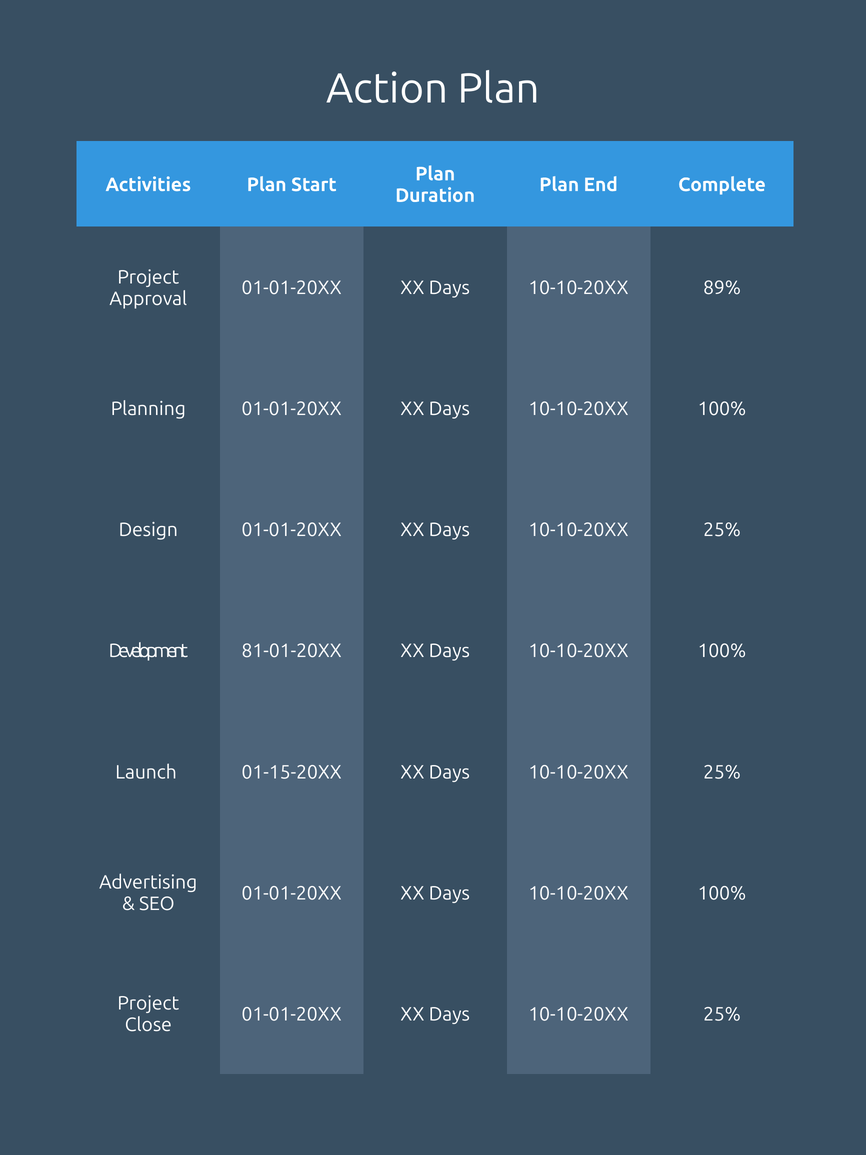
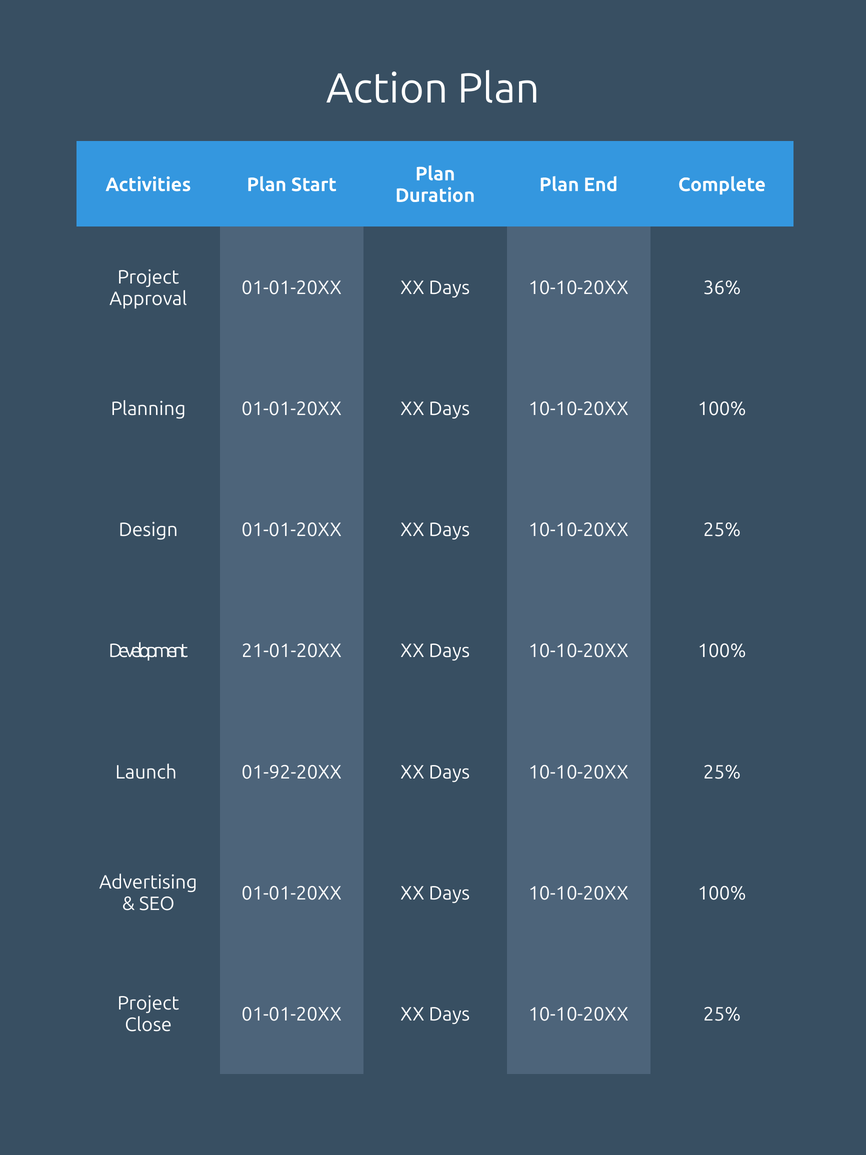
89%: 89% -> 36%
81-01-20XX: 81-01-20XX -> 21-01-20XX
01-15-20XX: 01-15-20XX -> 01-92-20XX
